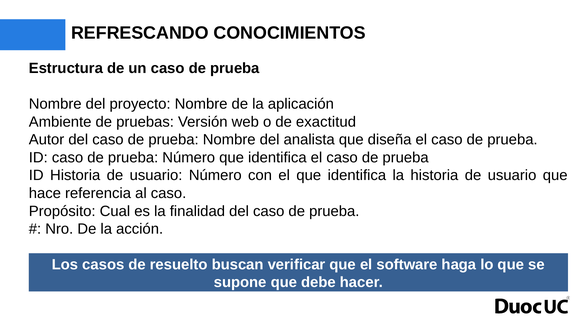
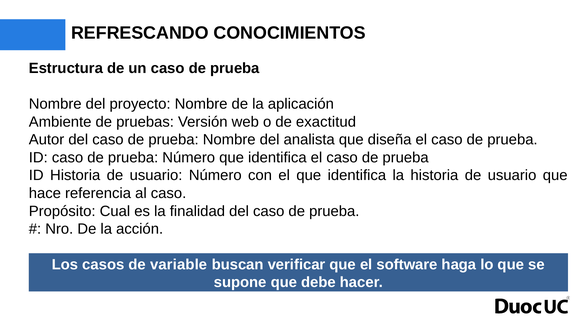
resuelto: resuelto -> variable
